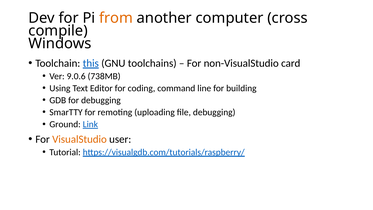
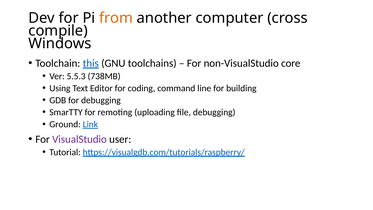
card: card -> core
9.0.6: 9.0.6 -> 5.5.3
VisualStudio colour: orange -> purple
